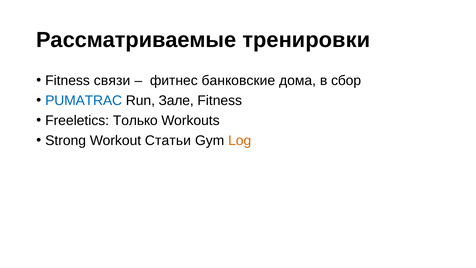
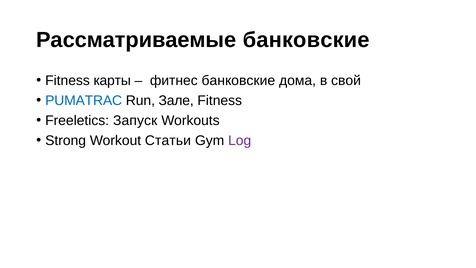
Рассматриваемые тренировки: тренировки -> банковские
связи: связи -> карты
сбор: сбор -> свой
Только: Только -> Запуск
Log colour: orange -> purple
